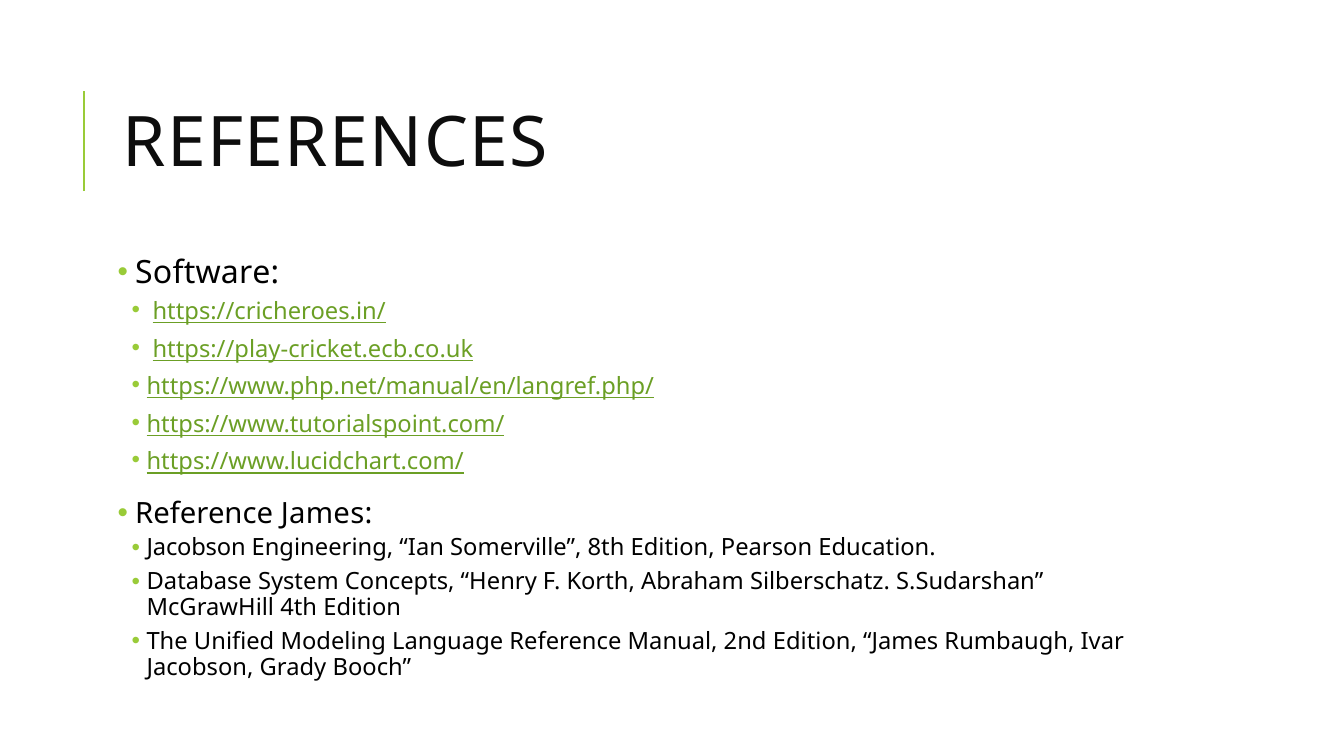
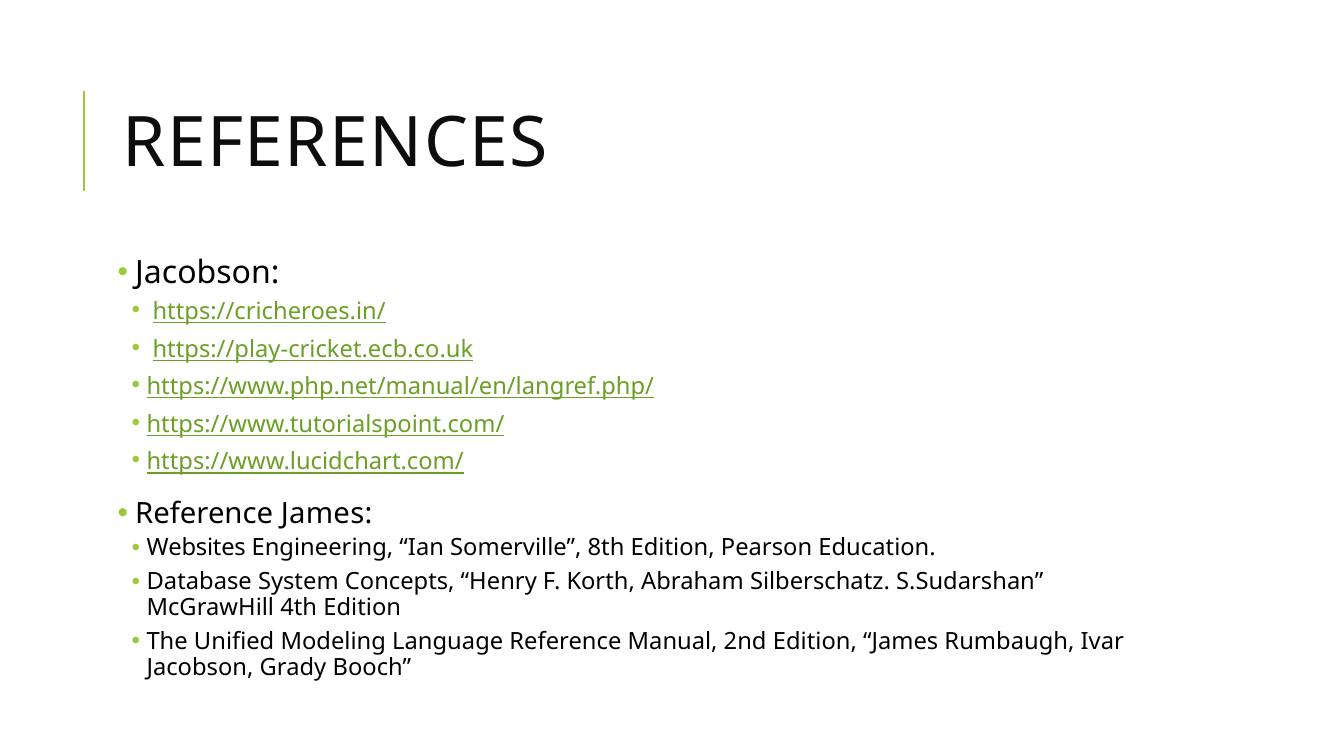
Software at (207, 273): Software -> Jacobson
Jacobson at (196, 548): Jacobson -> Websites
